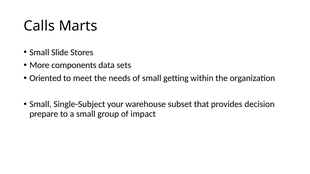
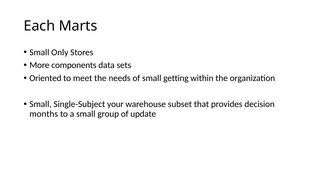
Calls: Calls -> Each
Slide: Slide -> Only
prepare: prepare -> months
impact: impact -> update
